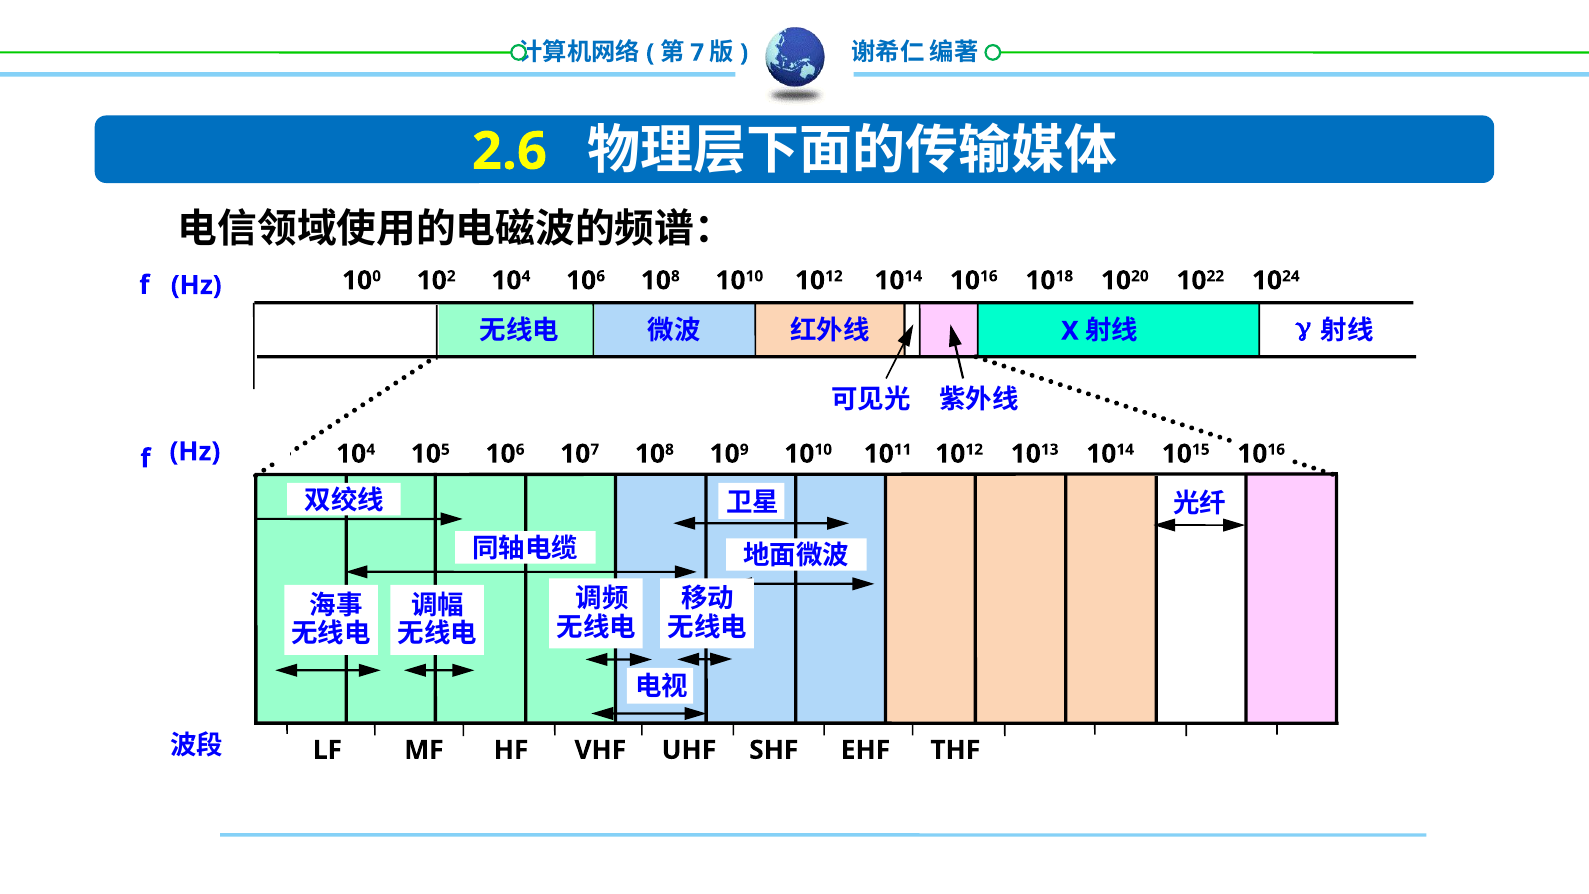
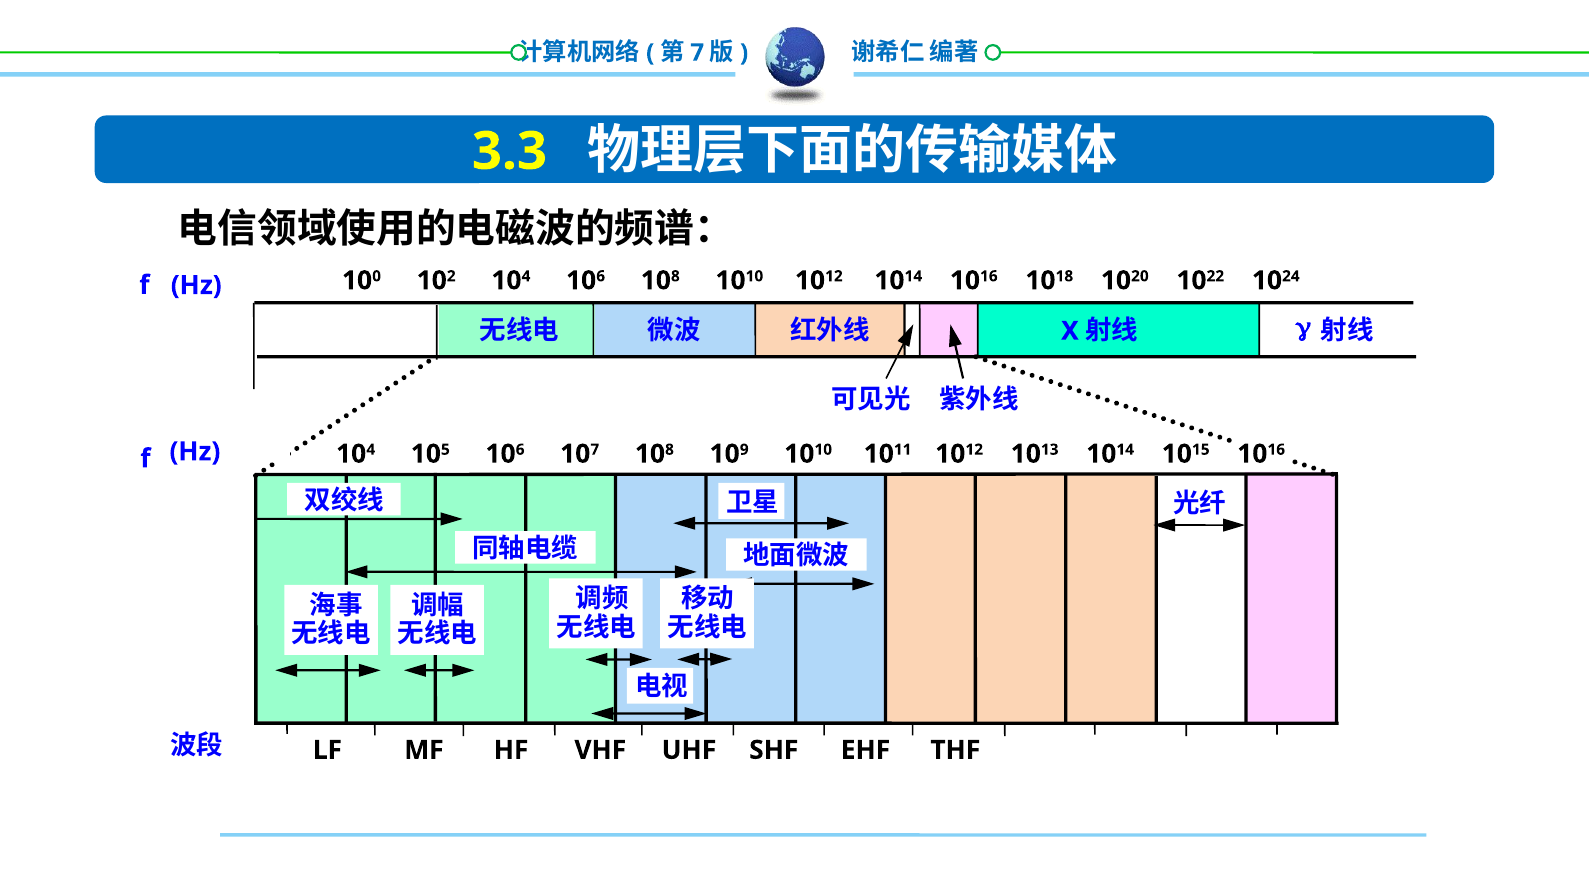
2.6: 2.6 -> 3.3
